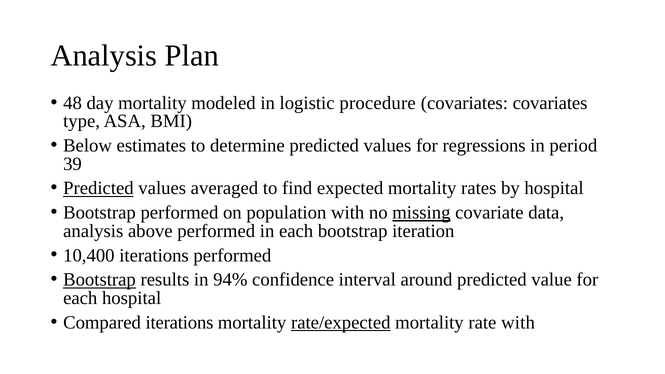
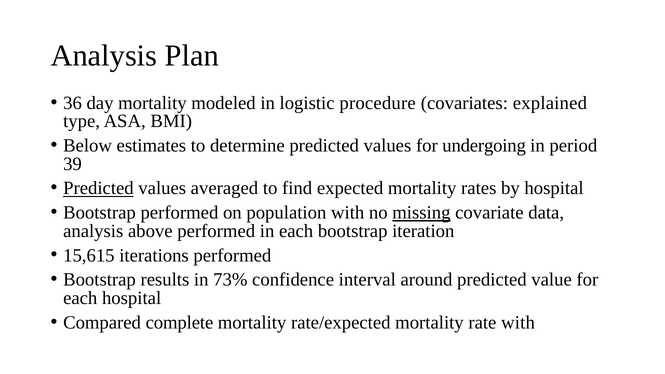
48: 48 -> 36
covariates covariates: covariates -> explained
regressions: regressions -> undergoing
10,400: 10,400 -> 15,615
Bootstrap at (100, 280) underline: present -> none
94%: 94% -> 73%
Compared iterations: iterations -> complete
rate/expected underline: present -> none
